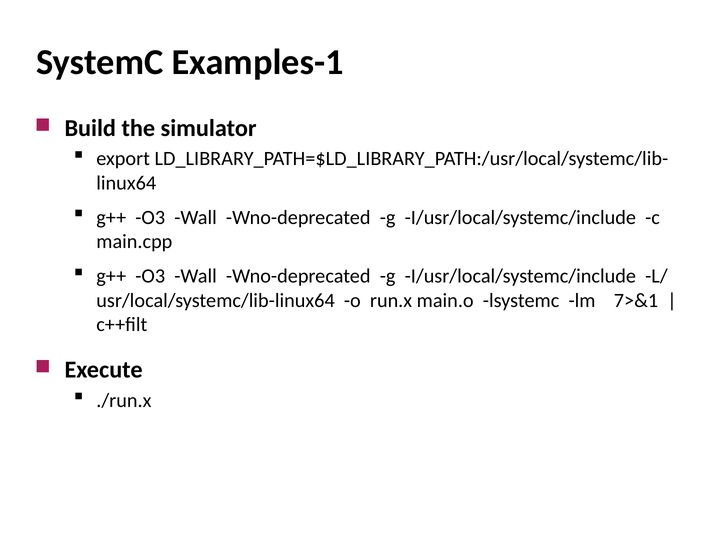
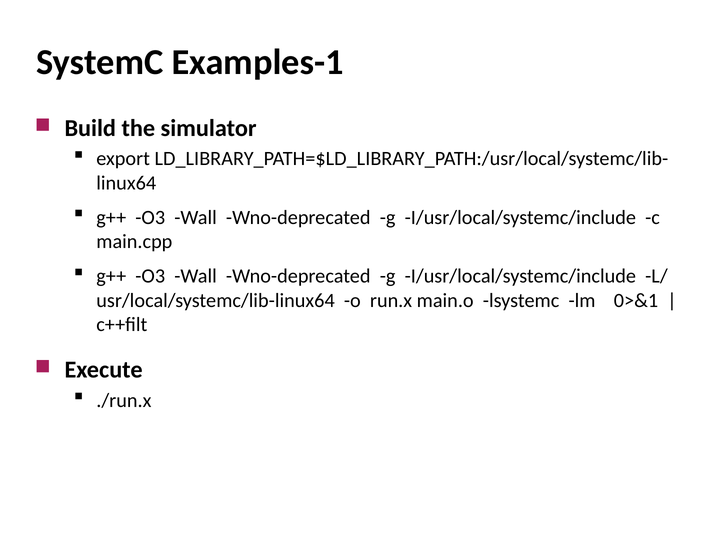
7>&1: 7>&1 -> 0>&1
